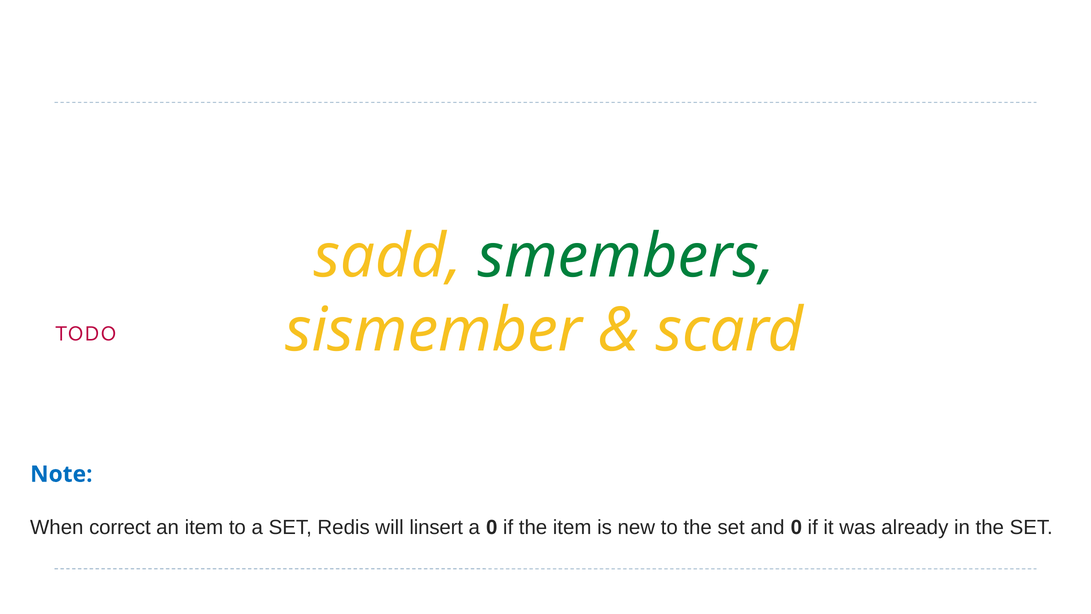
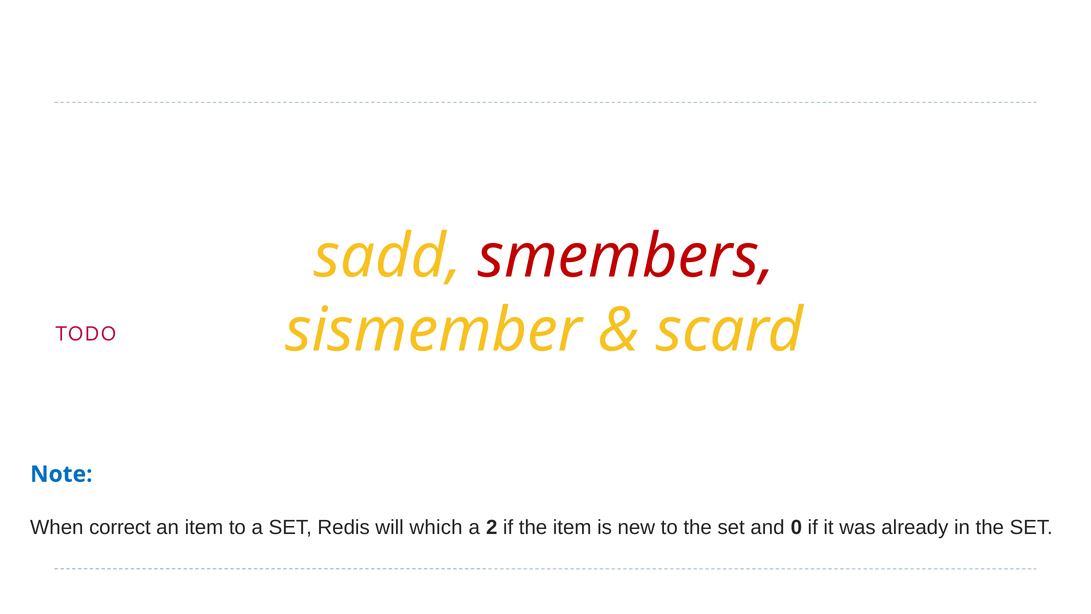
smembers colour: green -> red
linsert: linsert -> which
a 0: 0 -> 2
